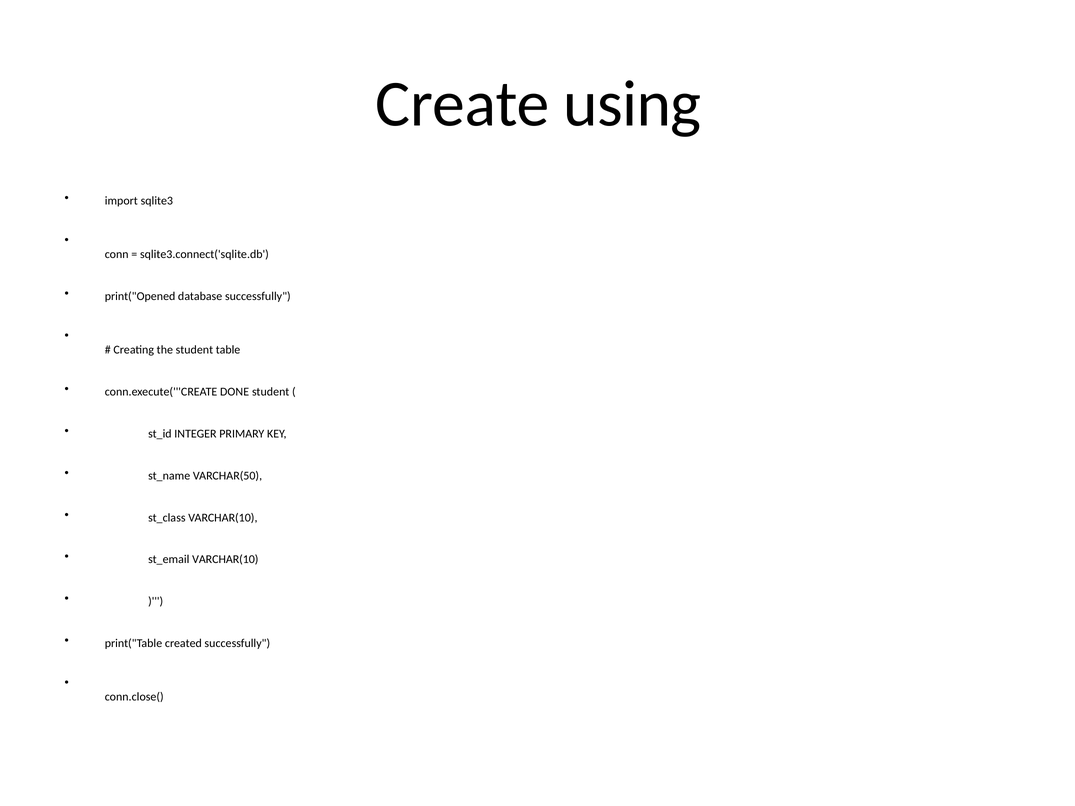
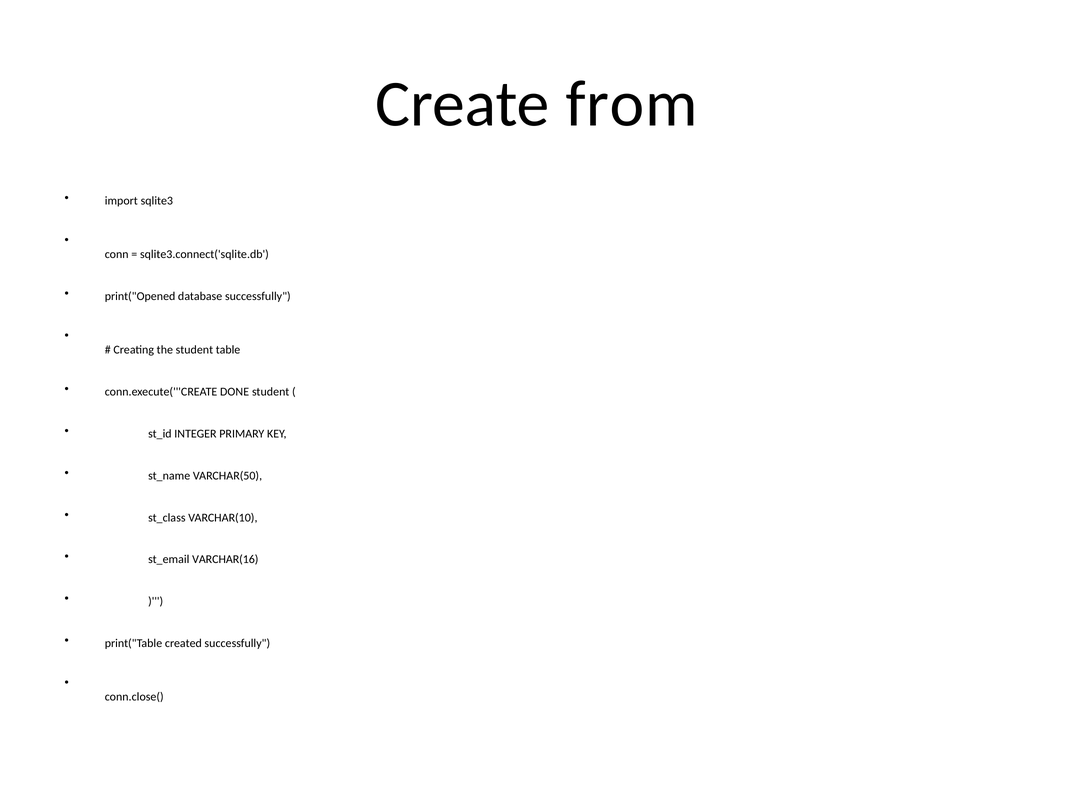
using: using -> from
st_email VARCHAR(10: VARCHAR(10 -> VARCHAR(16
